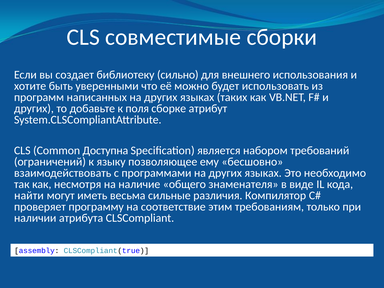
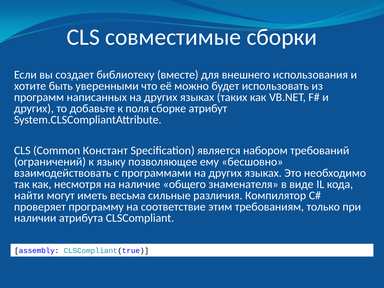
сильно: сильно -> вместе
Доступна: Доступна -> Констант
